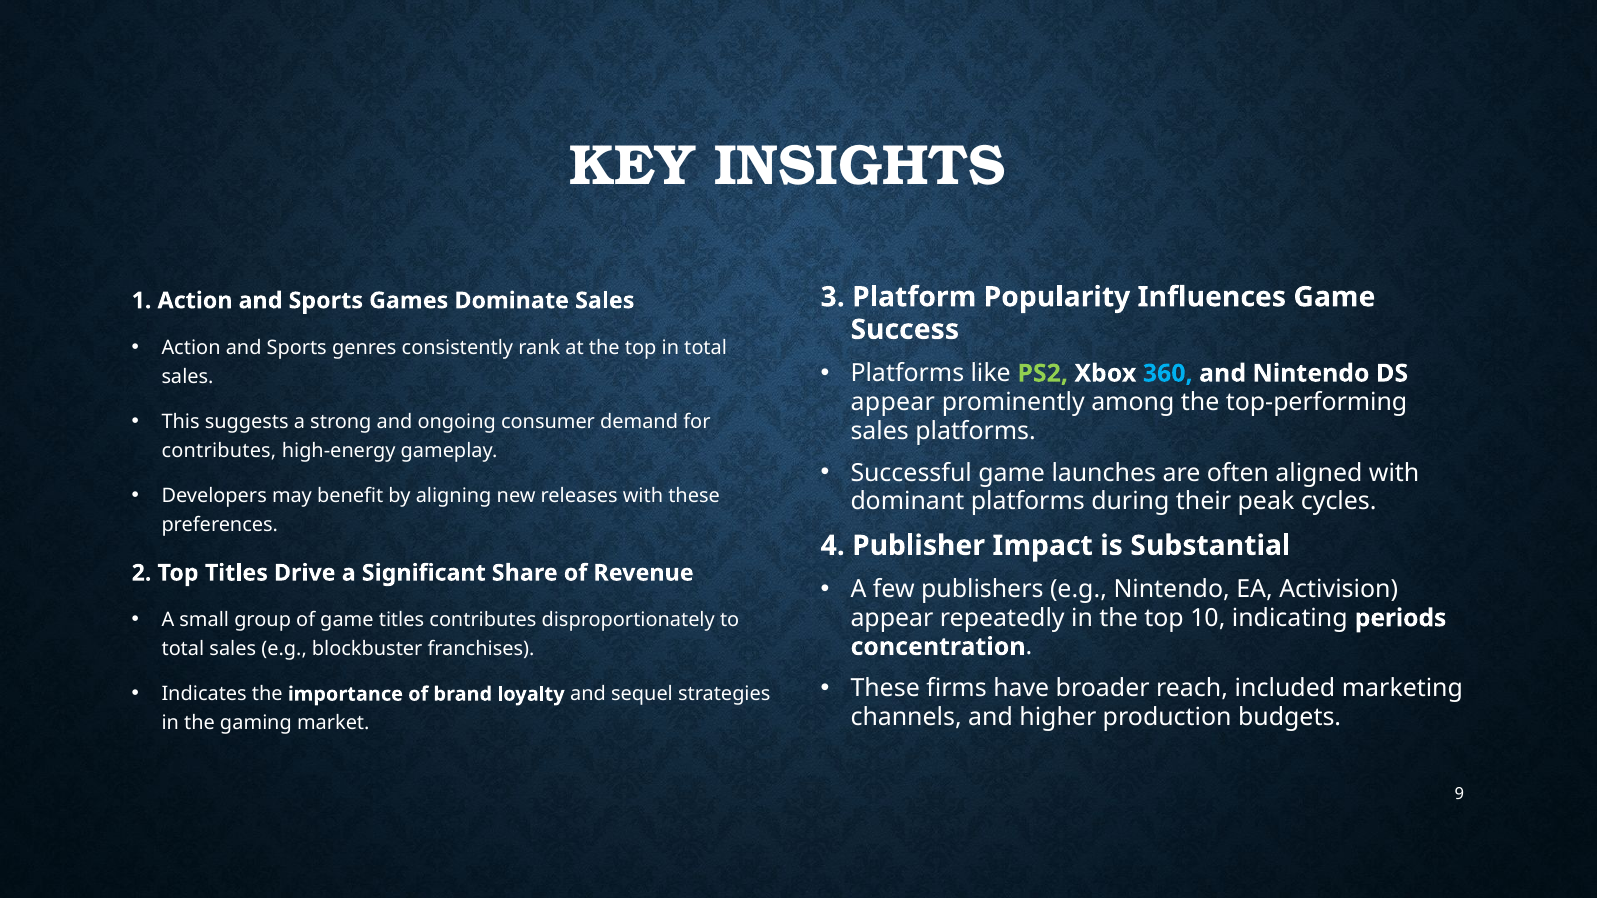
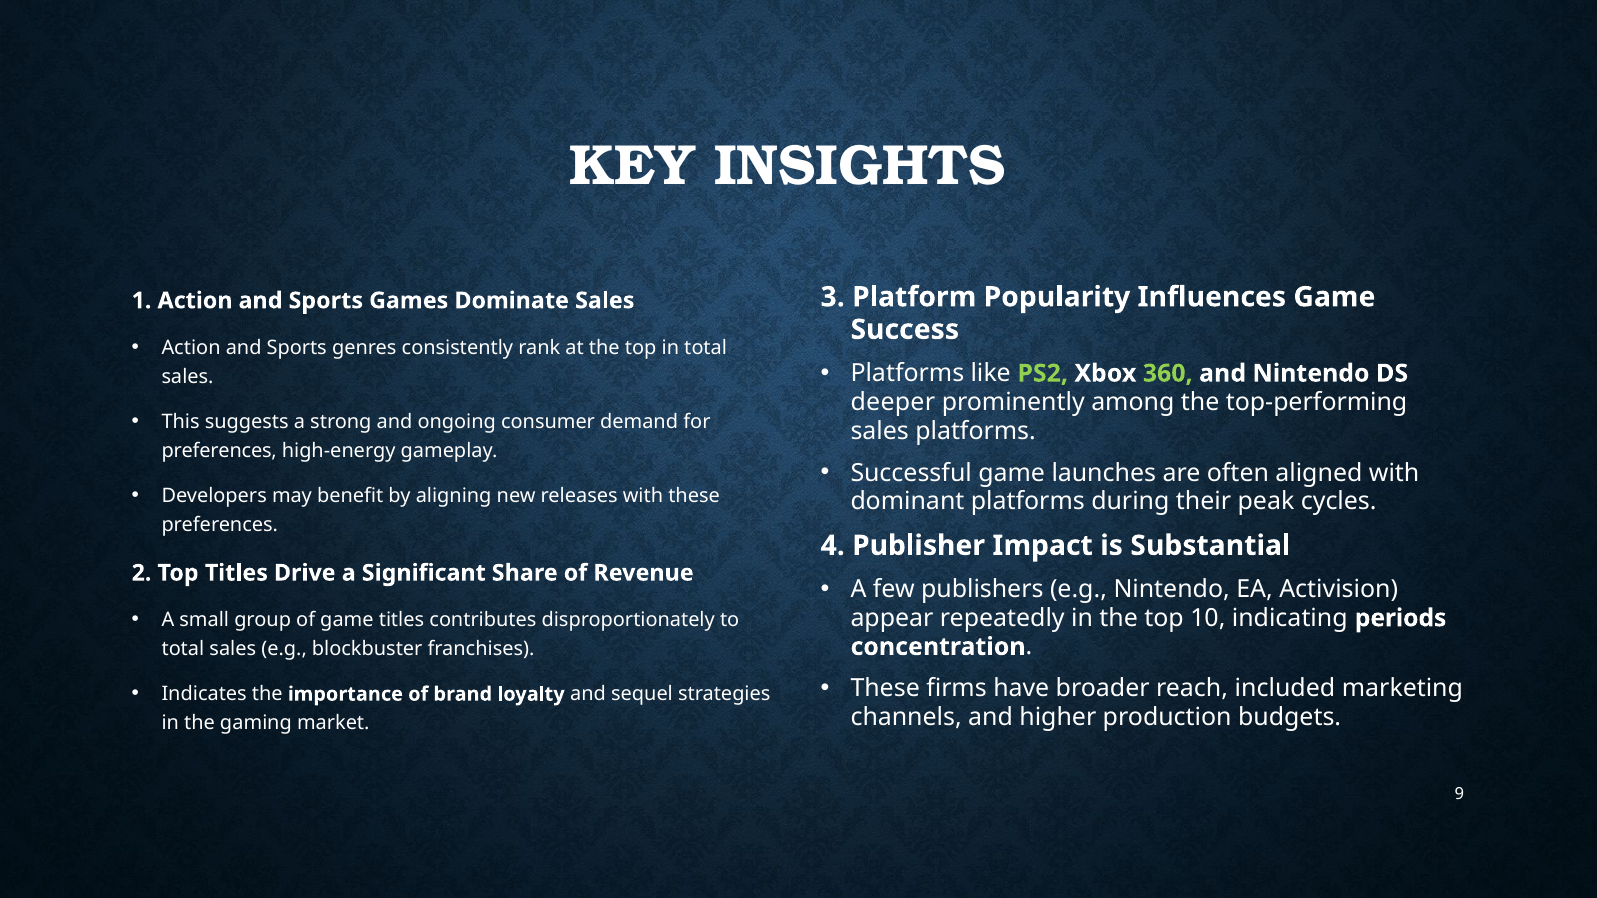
360 colour: light blue -> light green
appear at (893, 402): appear -> deeper
contributes at (219, 451): contributes -> preferences
